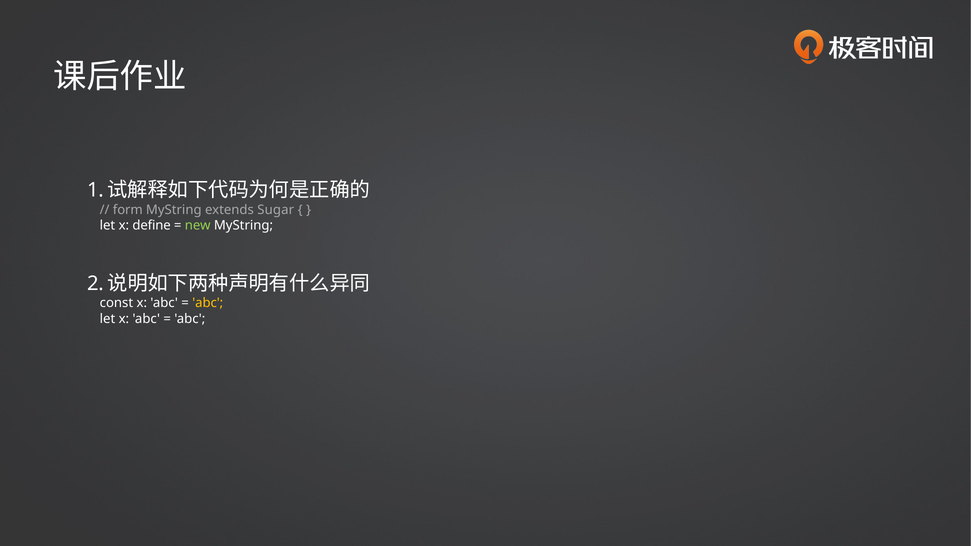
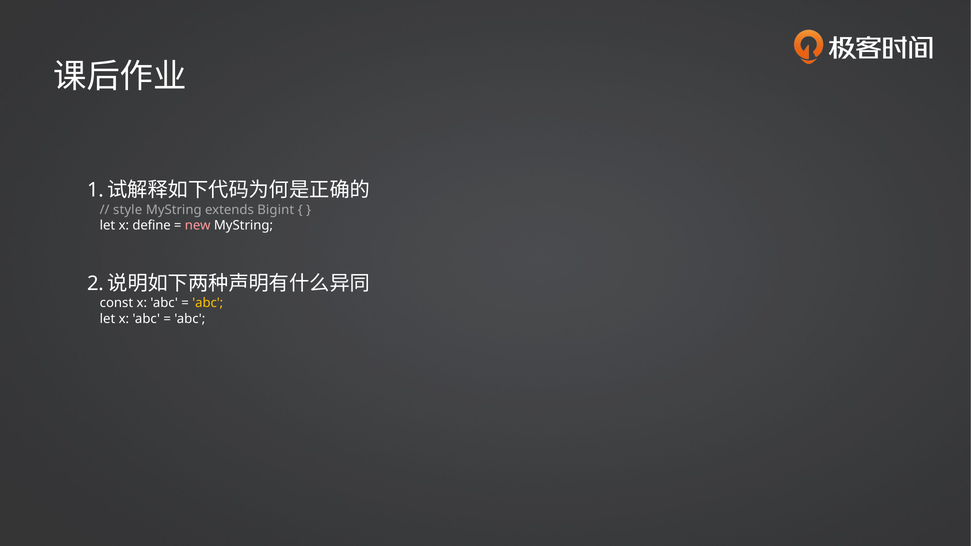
form: form -> style
Sugar: Sugar -> Bigint
new colour: light green -> pink
